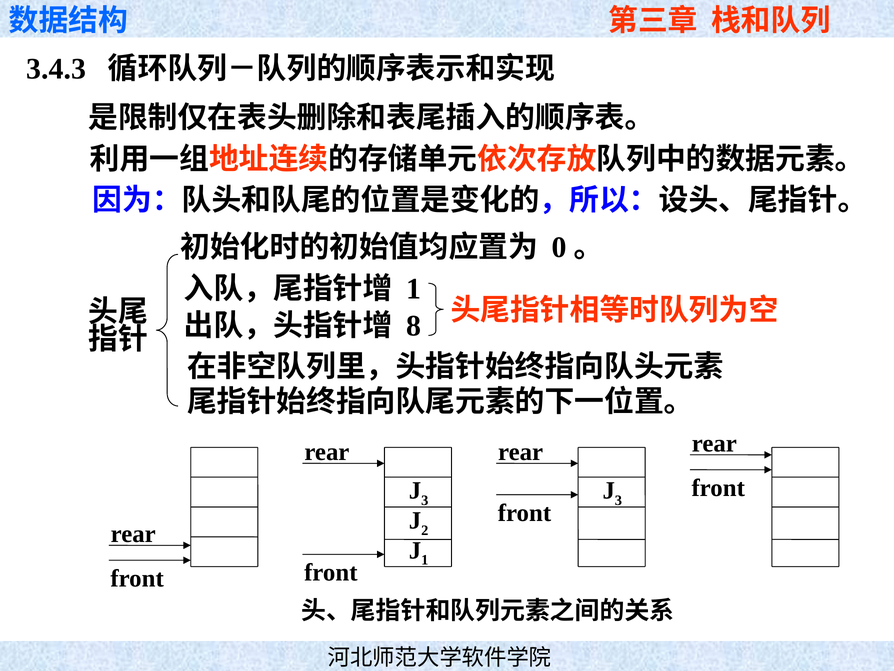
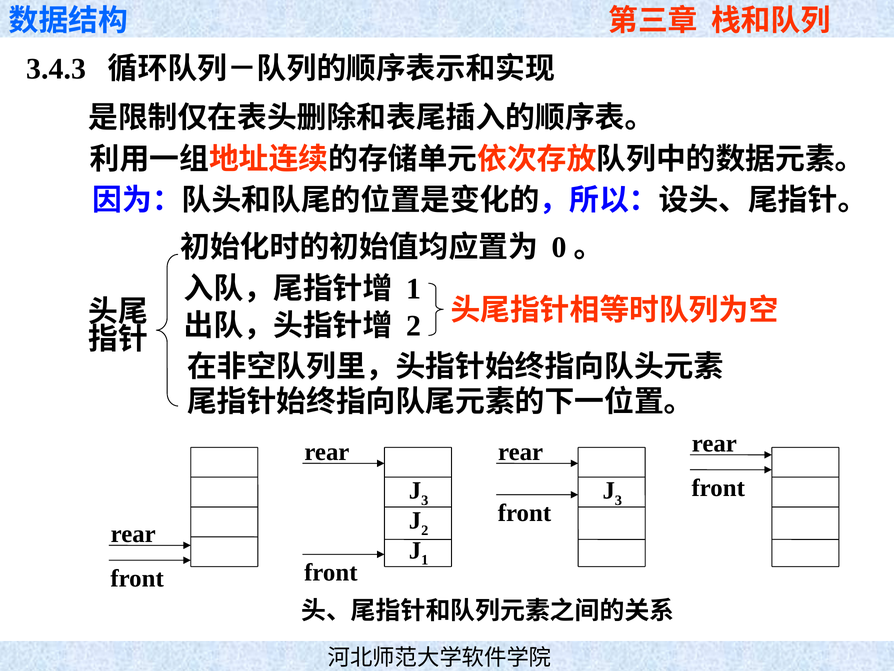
8 at (414, 326): 8 -> 2
